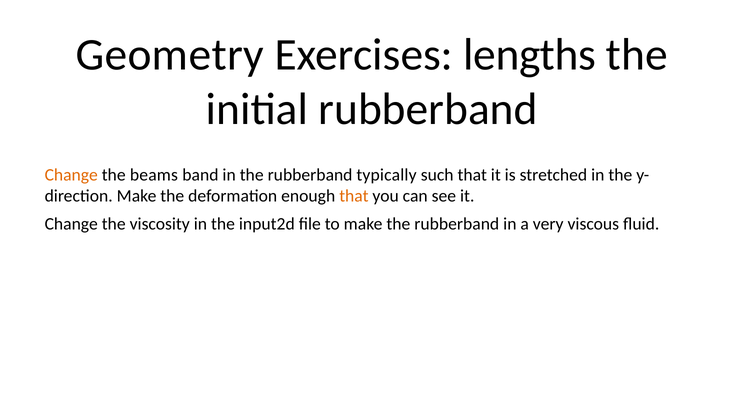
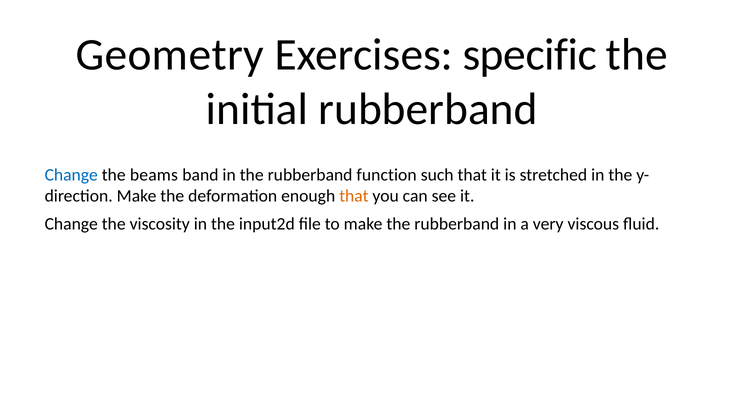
lengths: lengths -> specific
Change at (71, 175) colour: orange -> blue
typically: typically -> function
